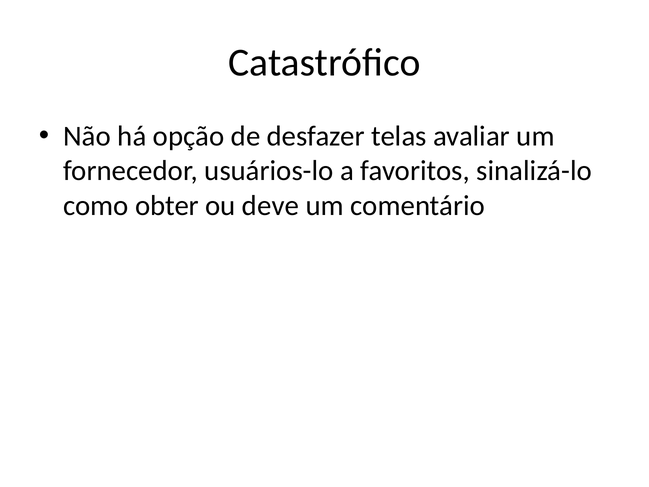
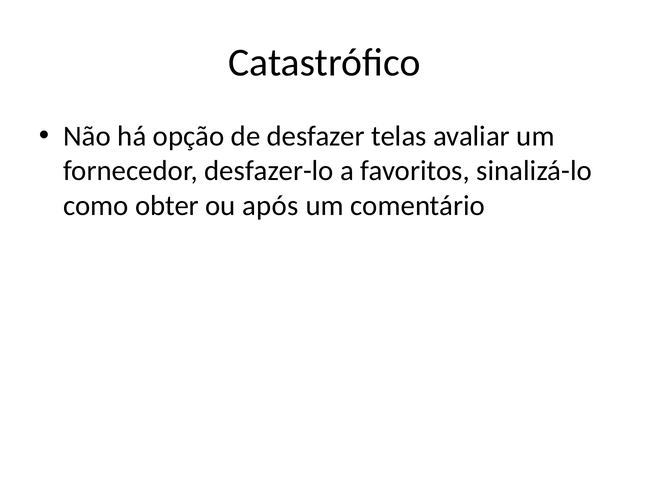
usuários-lo: usuários-lo -> desfazer-lo
deve: deve -> após
